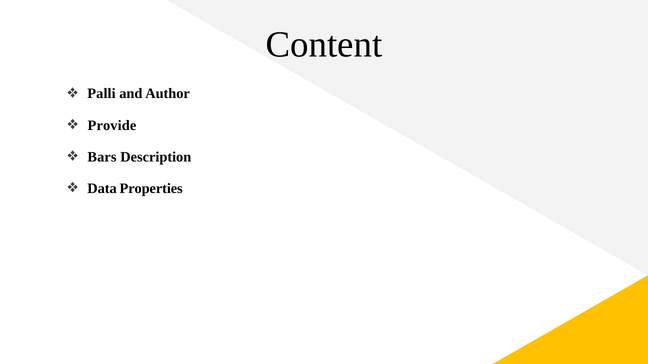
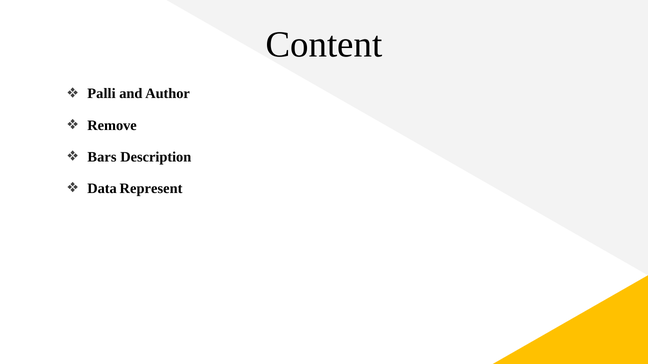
Provide: Provide -> Remove
Properties: Properties -> Represent
